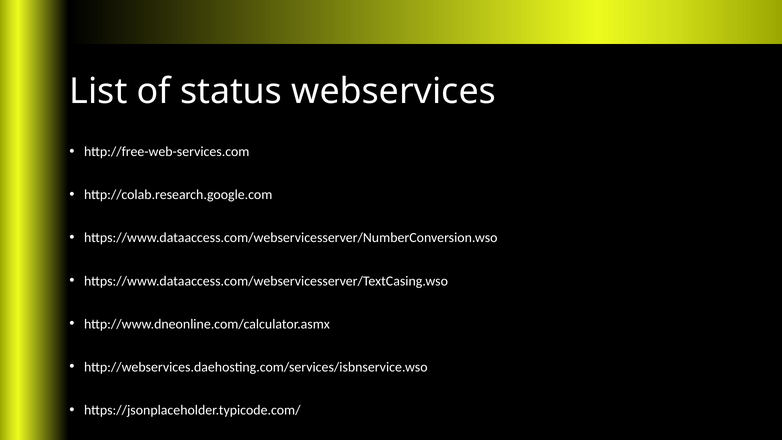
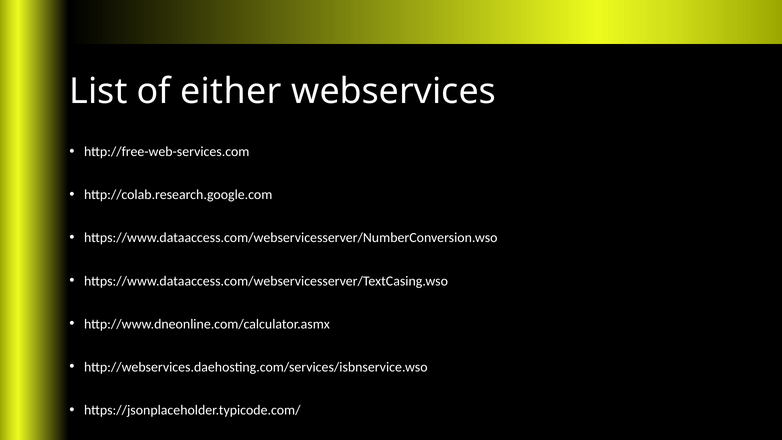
status: status -> either
